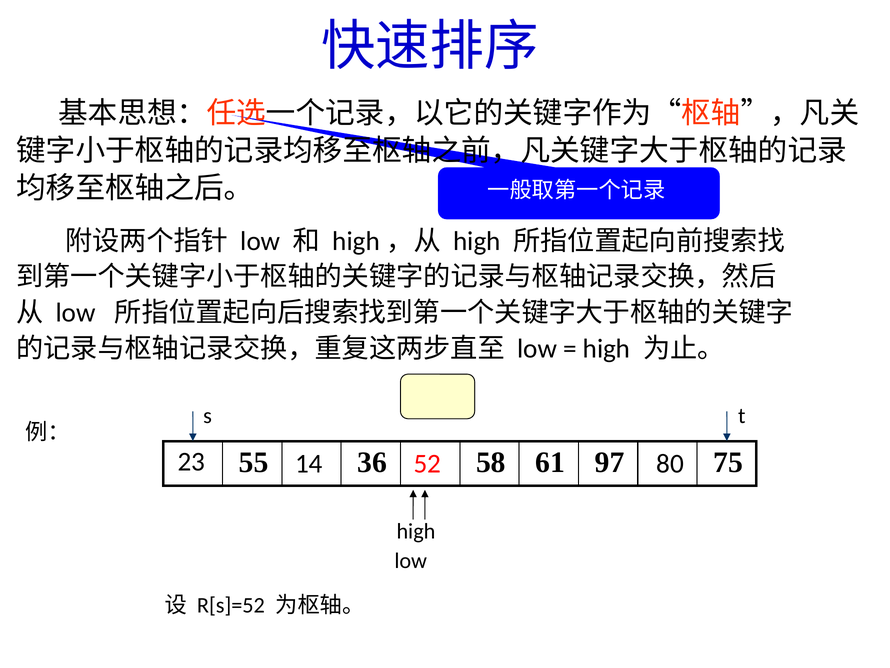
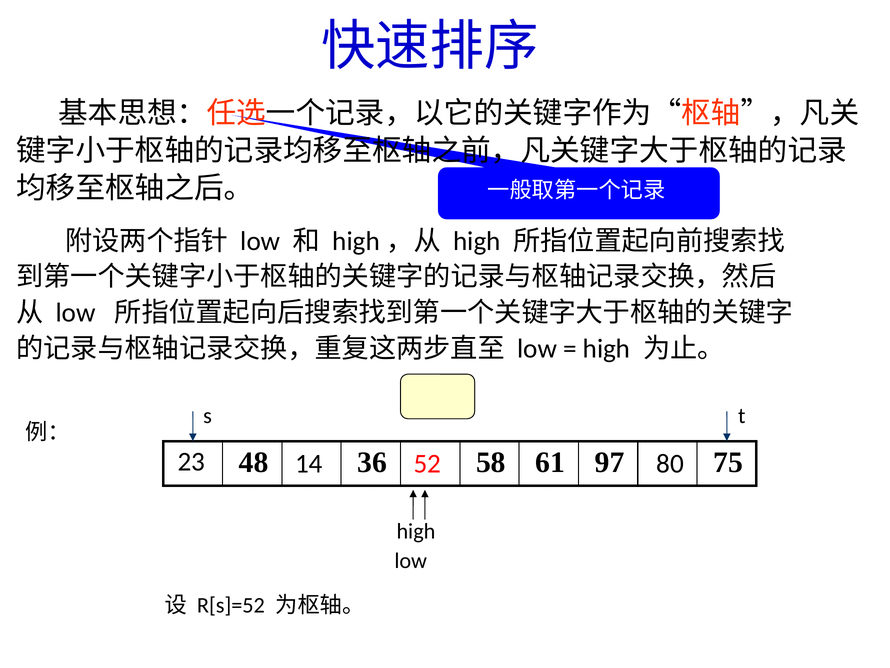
55: 55 -> 48
